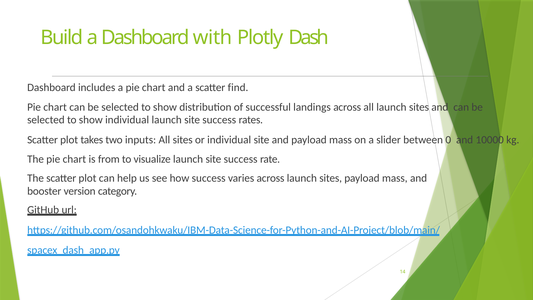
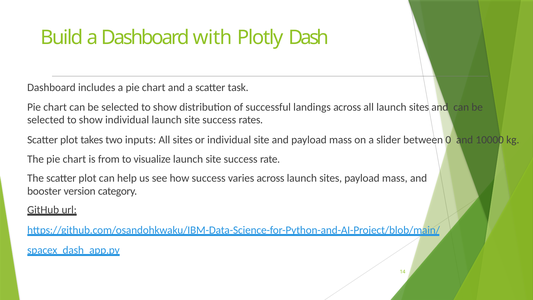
find: find -> task
